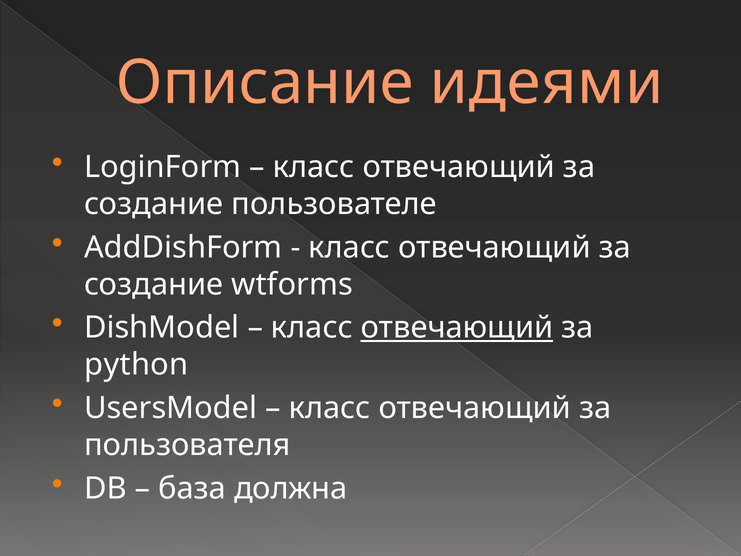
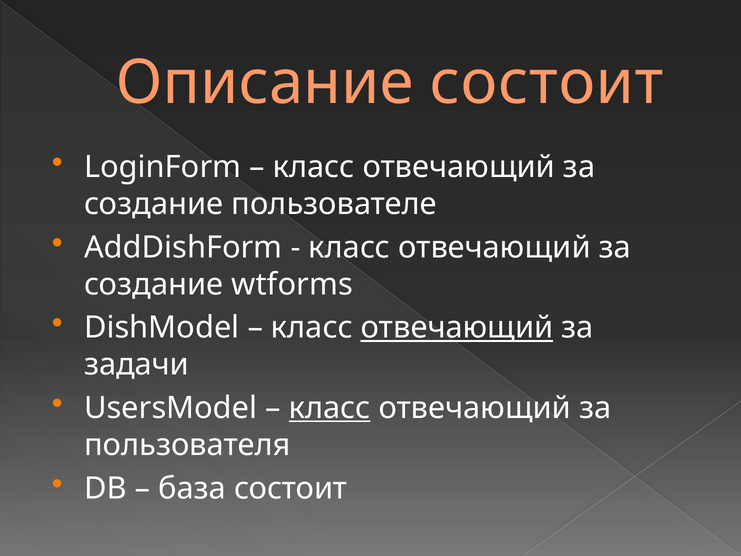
Описание идеями: идеями -> состоит
python: python -> задачи
класс at (330, 408) underline: none -> present
база должна: должна -> состоит
